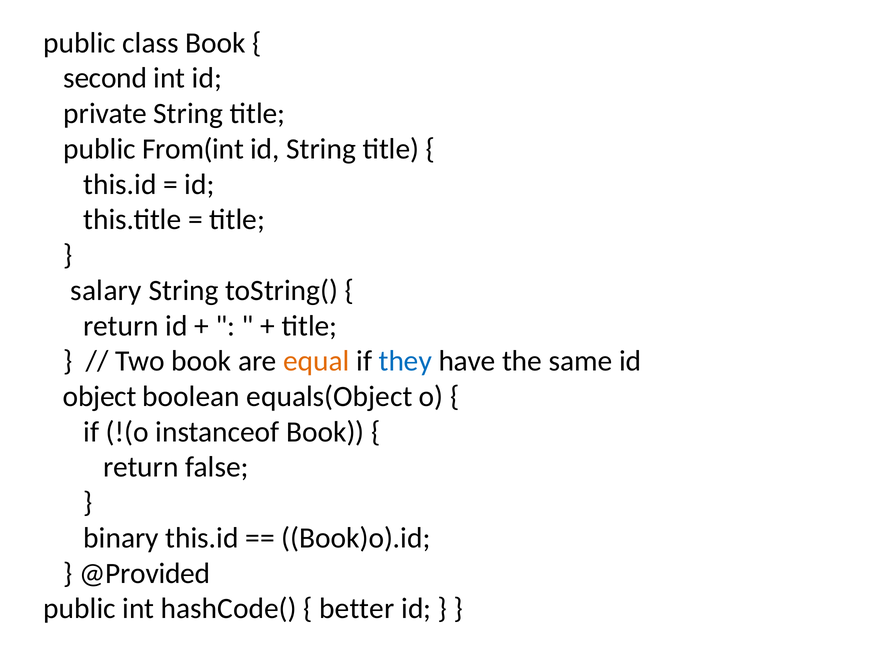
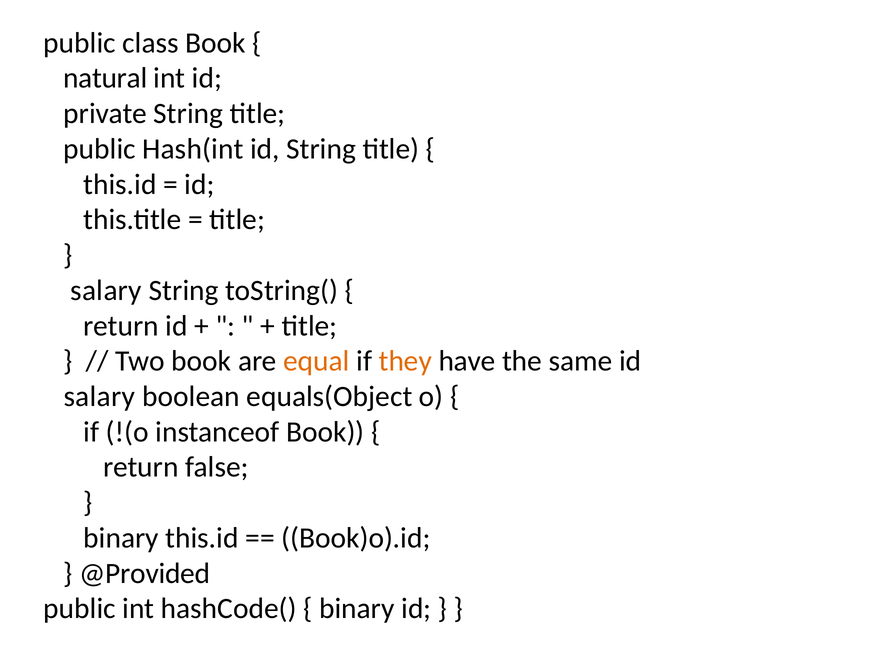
second: second -> natural
From(int: From(int -> Hash(int
they colour: blue -> orange
object at (100, 396): object -> salary
better at (357, 609): better -> binary
